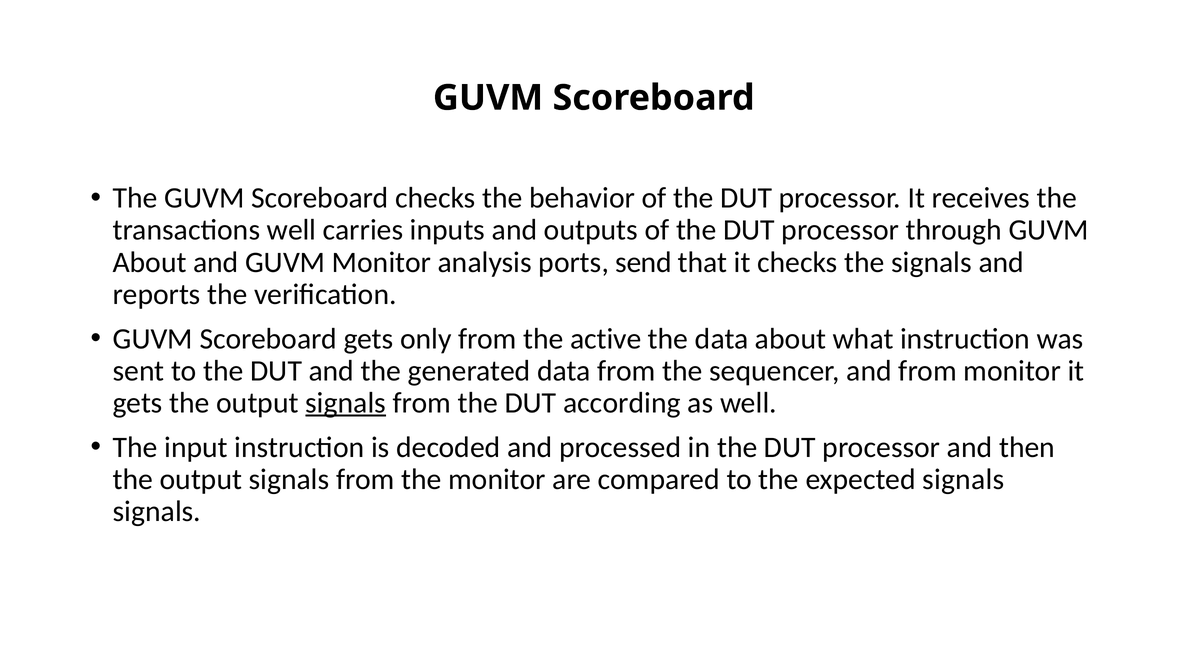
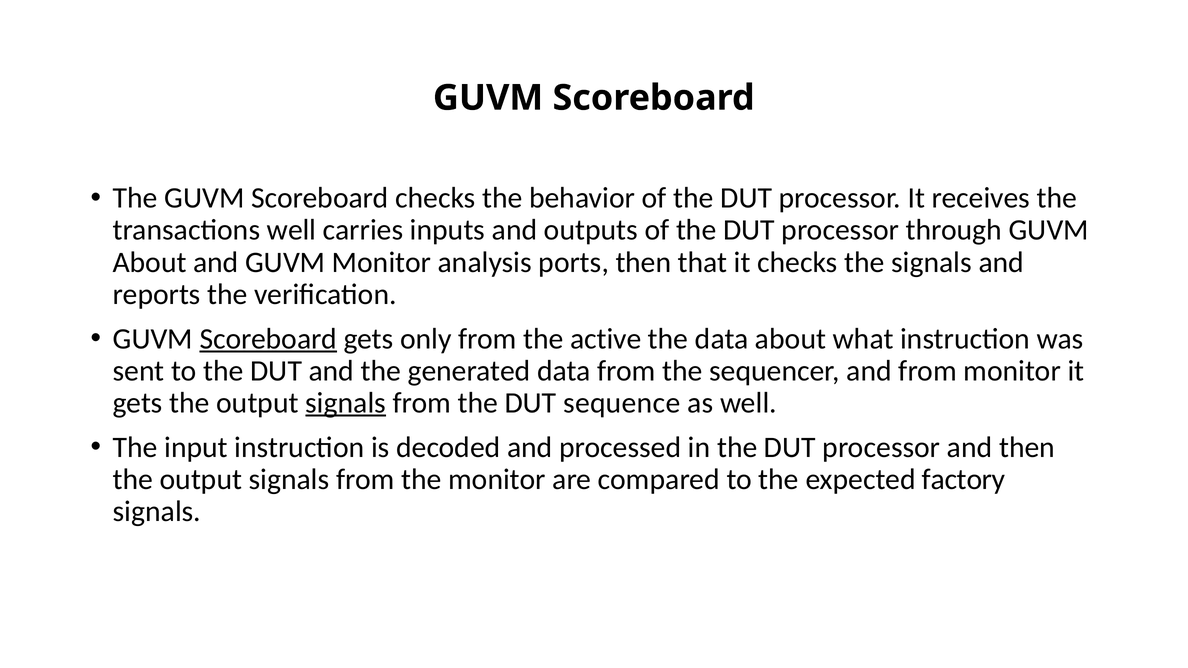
ports send: send -> then
Scoreboard at (268, 339) underline: none -> present
according: according -> sequence
expected signals: signals -> factory
